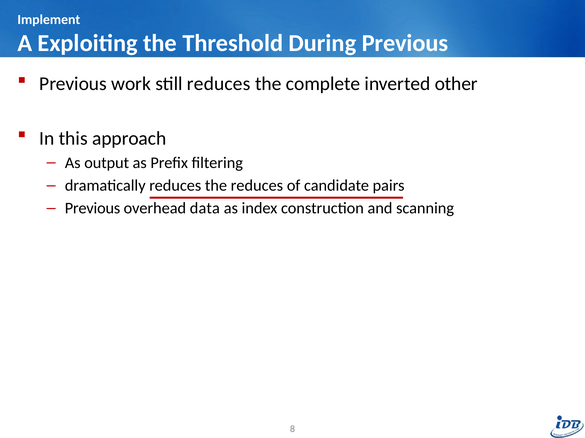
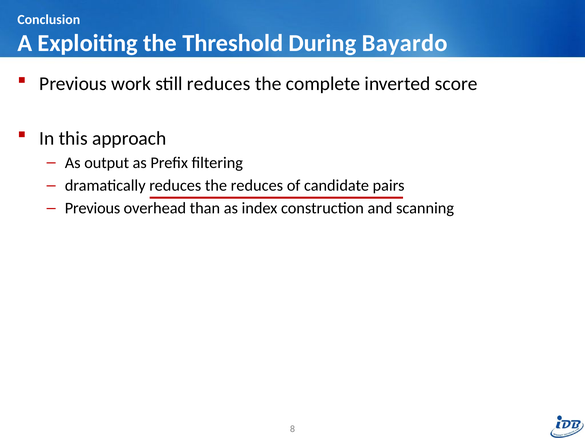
Implement: Implement -> Conclusion
During Previous: Previous -> Bayardo
other: other -> score
data: data -> than
